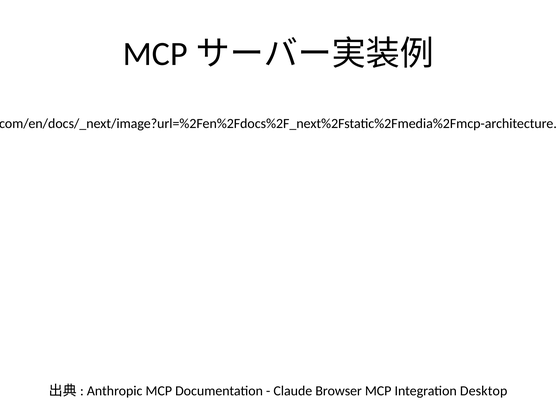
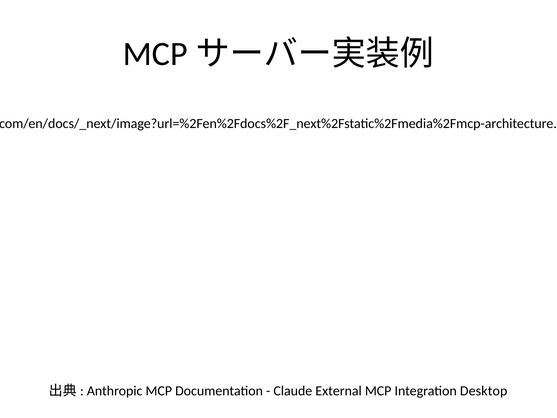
Browser: Browser -> External
